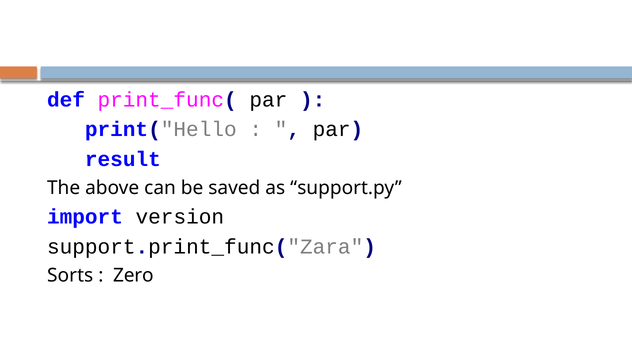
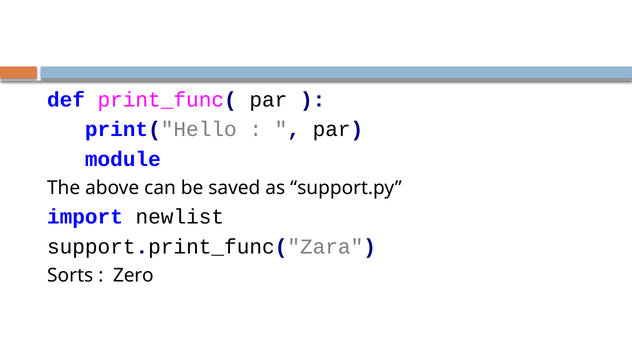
result: result -> module
version: version -> newlist
